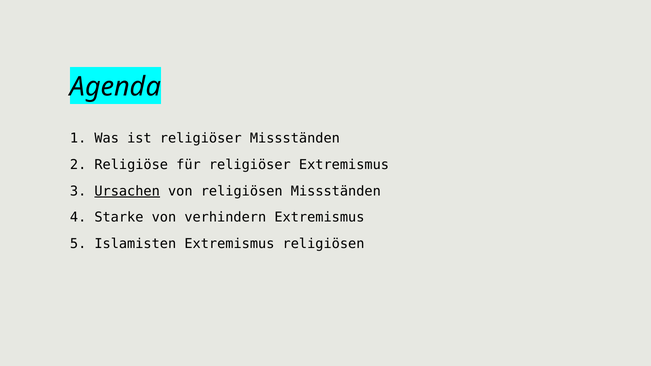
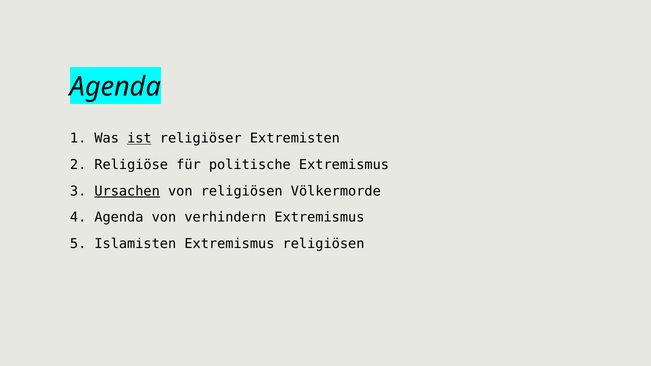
ist underline: none -> present
religiöser Missständen: Missständen -> Extremisten
für religiöser: religiöser -> politische
religiösen Missständen: Missständen -> Völkermorde
Starke at (119, 218): Starke -> Agenda
